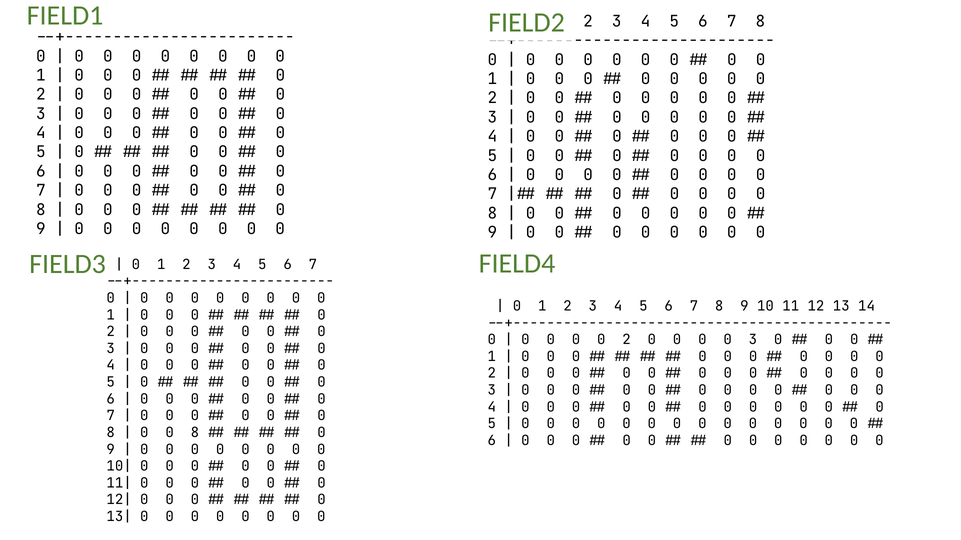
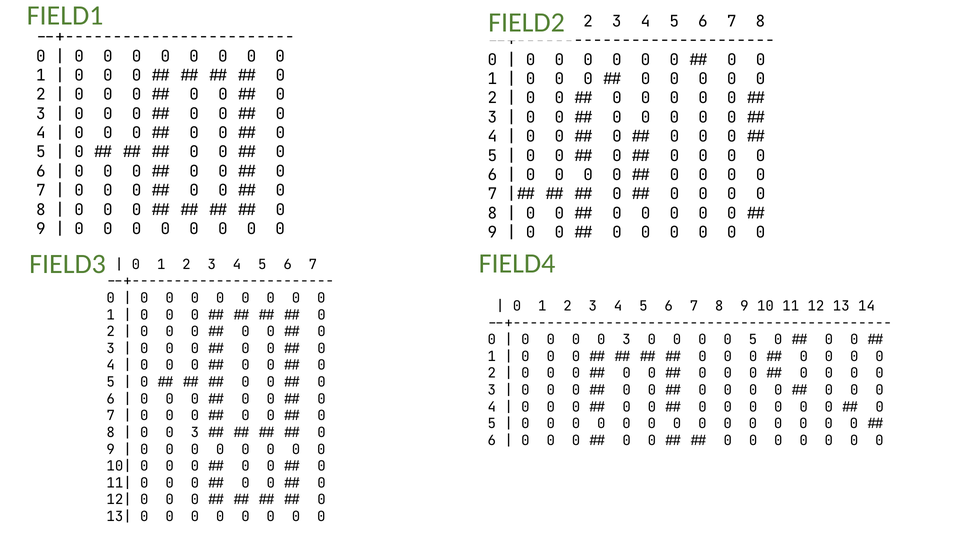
2 at (627, 340): 2 -> 3
3 at (753, 340): 3 -> 5
8 at (195, 433): 8 -> 3
